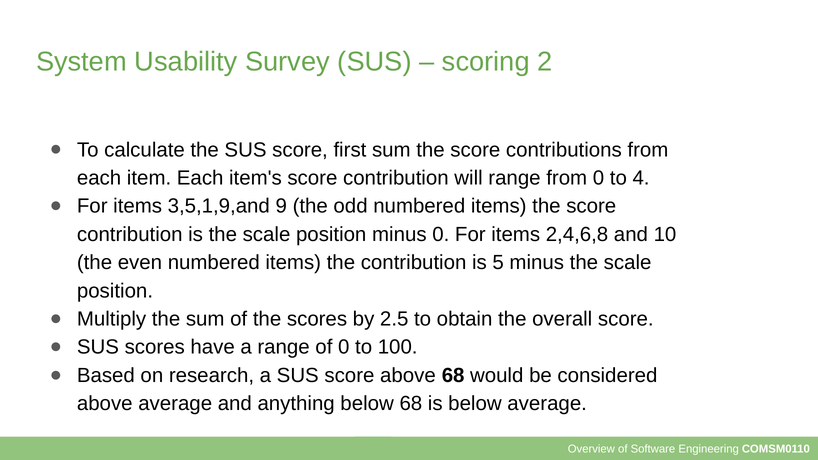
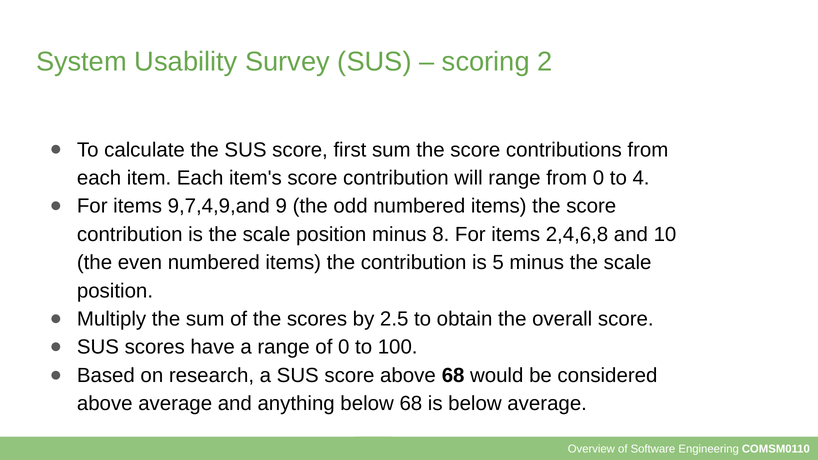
3,5,1,9,and: 3,5,1,9,and -> 9,7,4,9,and
minus 0: 0 -> 8
